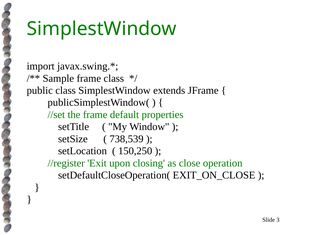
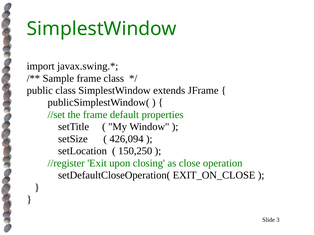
738,539: 738,539 -> 426,094
